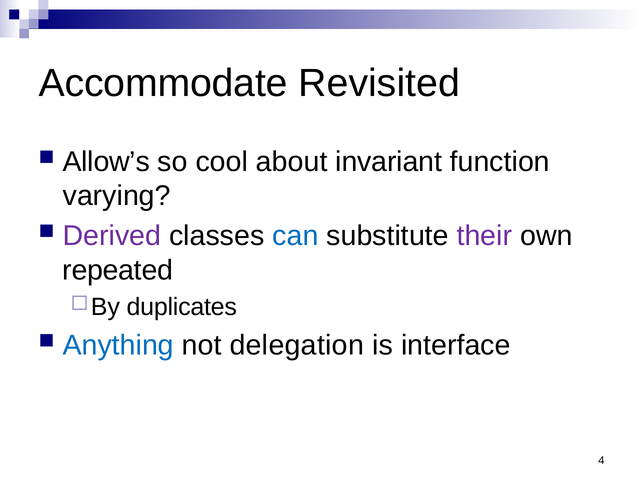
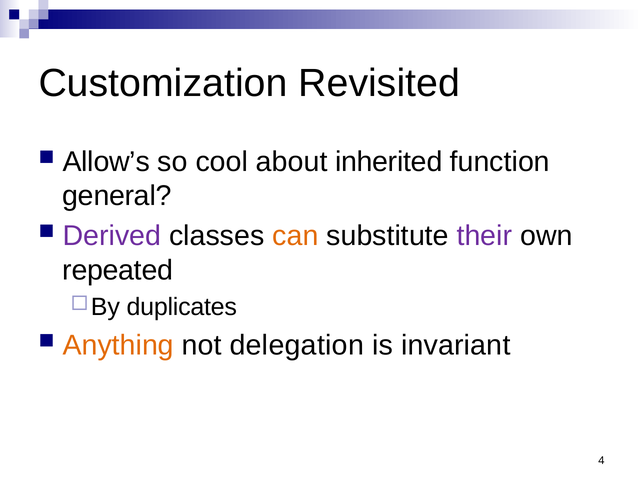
Accommodate: Accommodate -> Customization
invariant: invariant -> inherited
varying: varying -> general
can colour: blue -> orange
Anything colour: blue -> orange
interface: interface -> invariant
